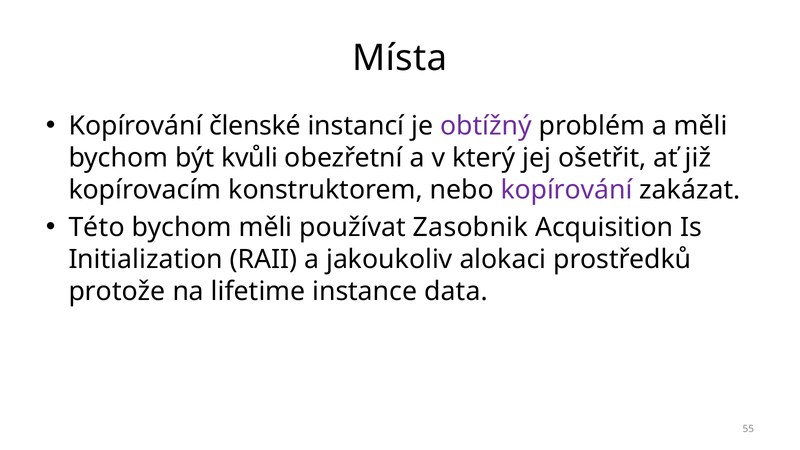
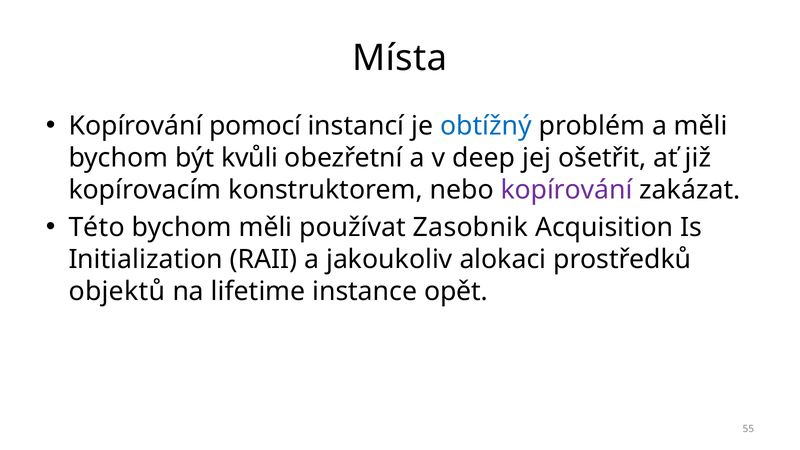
členské: členské -> pomocí
obtížný colour: purple -> blue
který: který -> deep
protože: protože -> objektů
data: data -> opět
